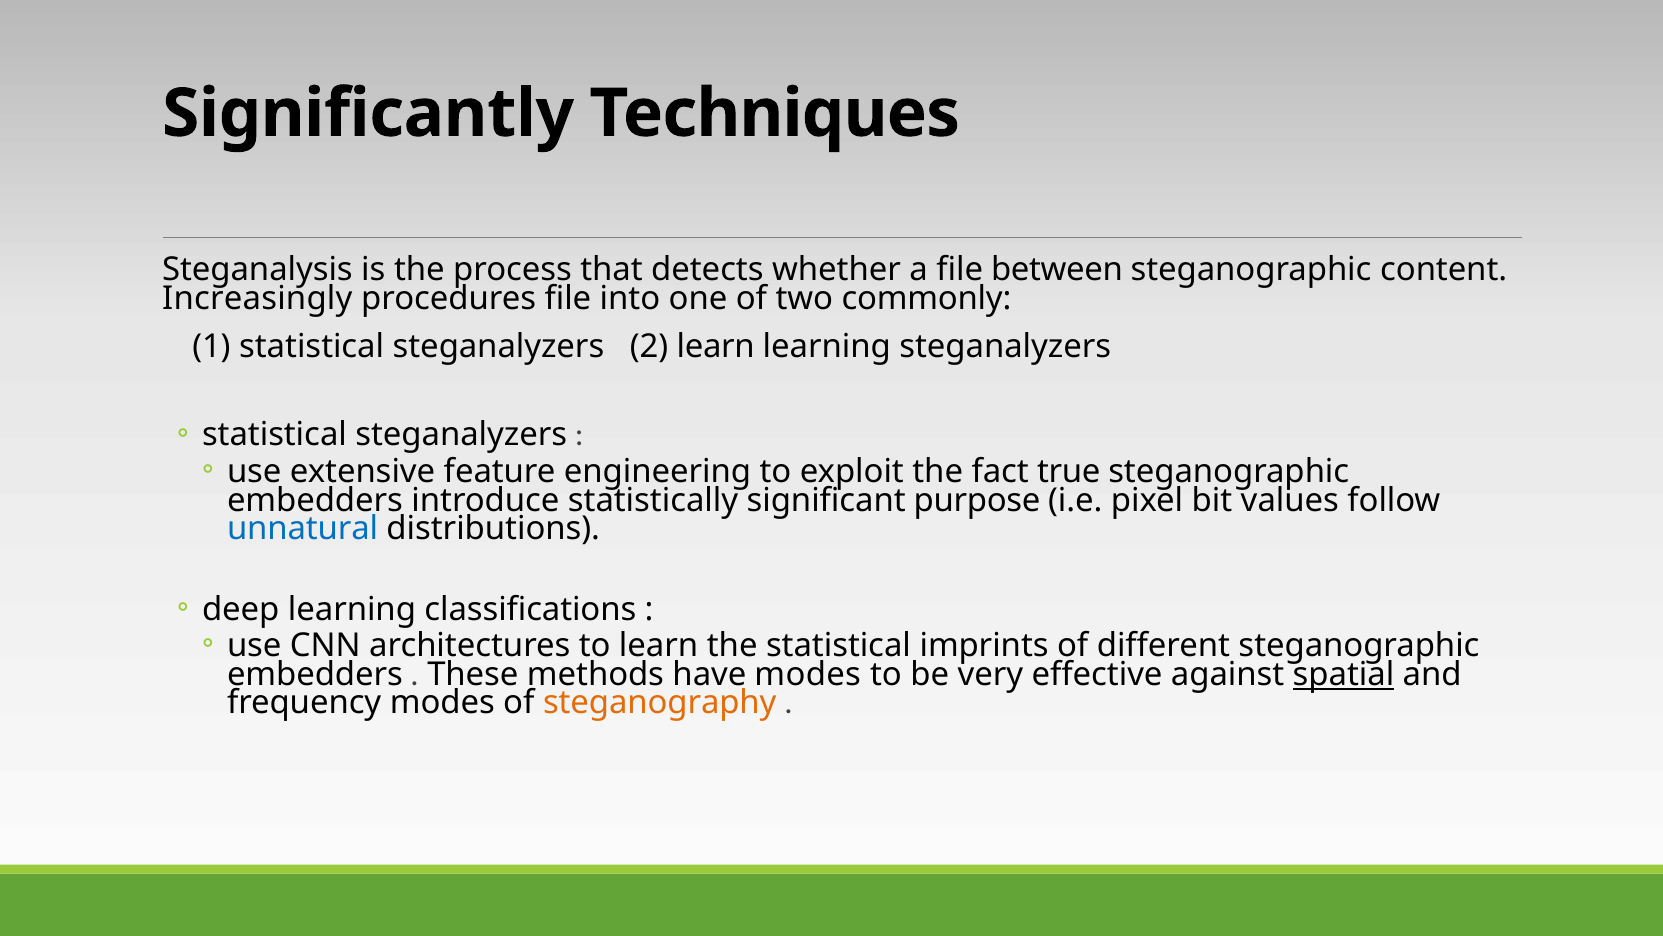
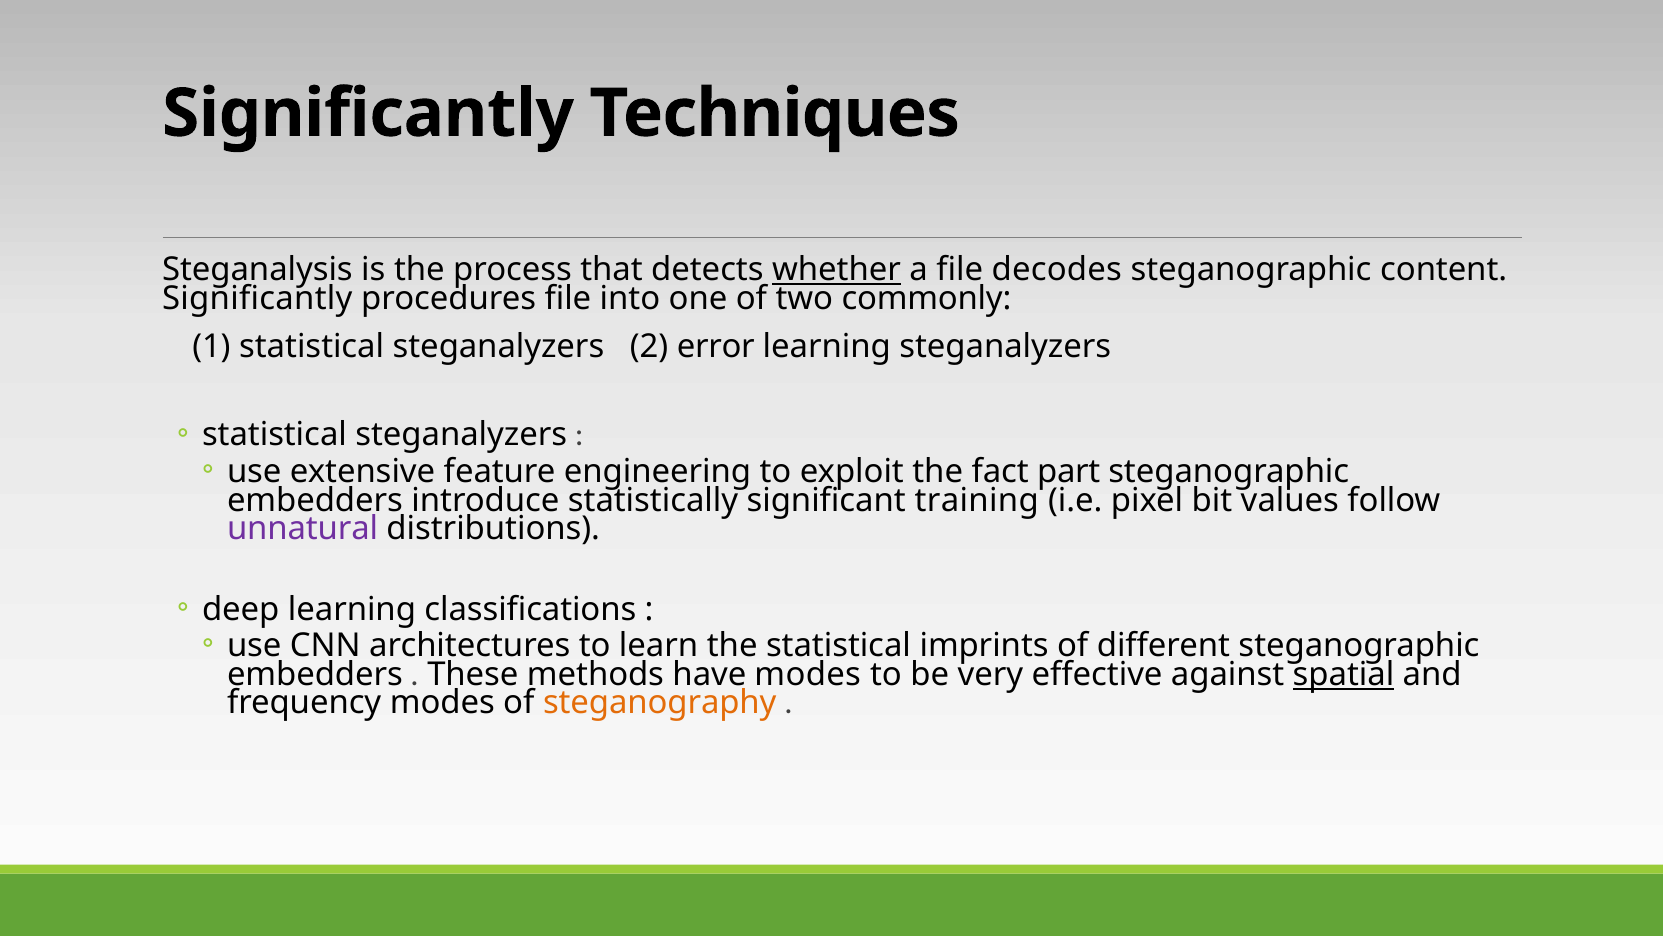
whether underline: none -> present
between: between -> decodes
Increasingly at (257, 298): Increasingly -> Significantly
2 learn: learn -> error
true: true -> part
purpose: purpose -> training
unnatural colour: blue -> purple
